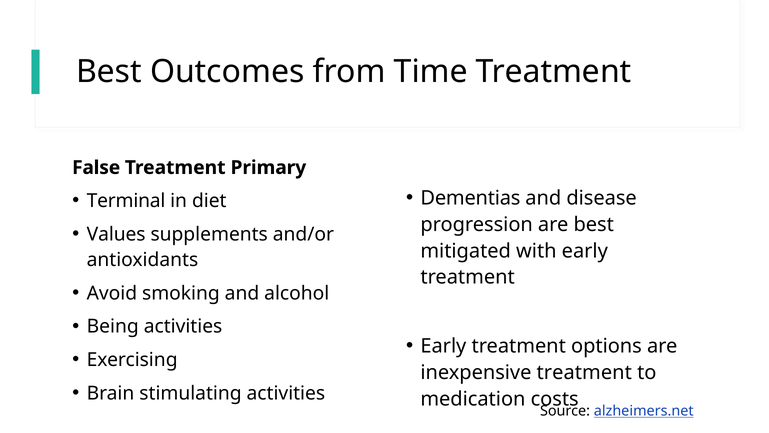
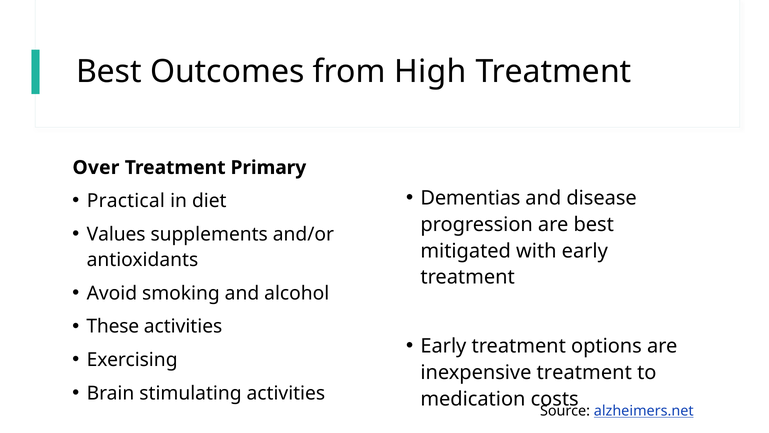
Time: Time -> High
False: False -> Over
Terminal: Terminal -> Practical
Being: Being -> These
